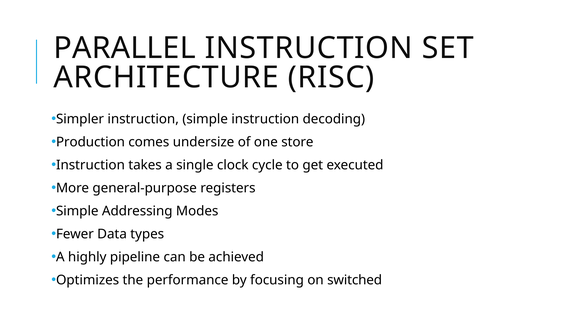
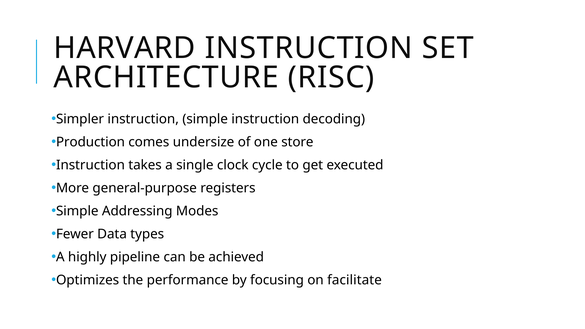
PARALLEL: PARALLEL -> HARVARD
switched: switched -> facilitate
